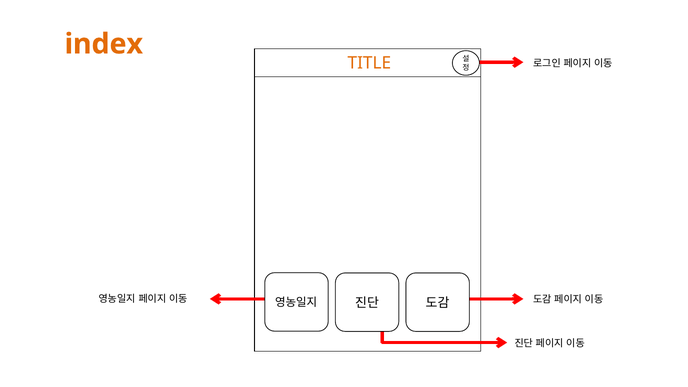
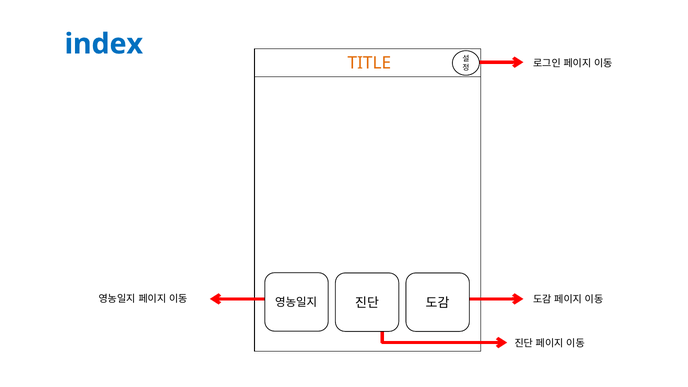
index colour: orange -> blue
